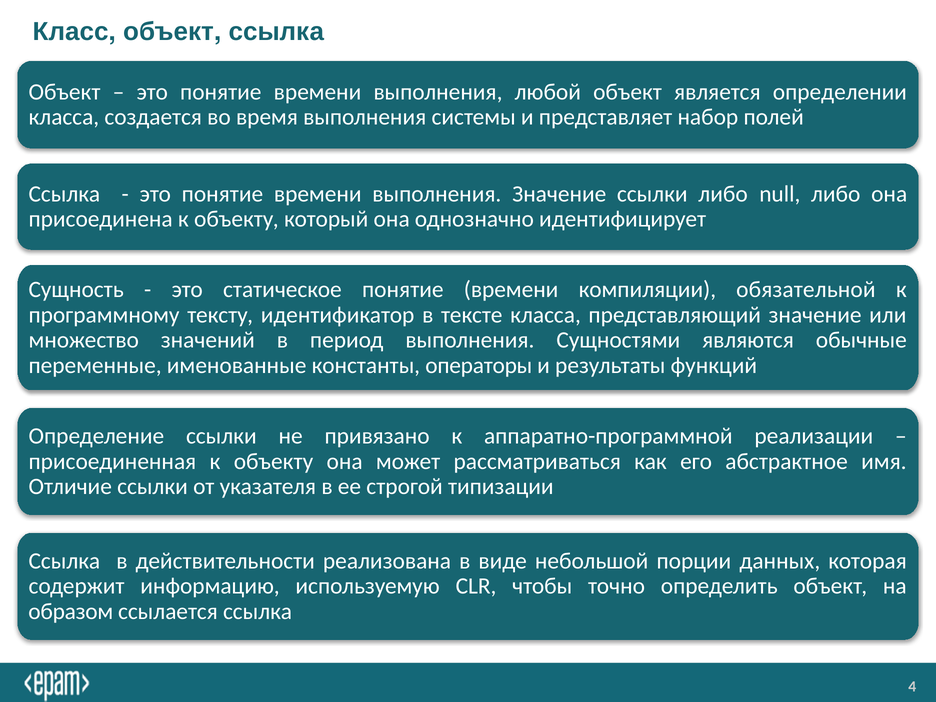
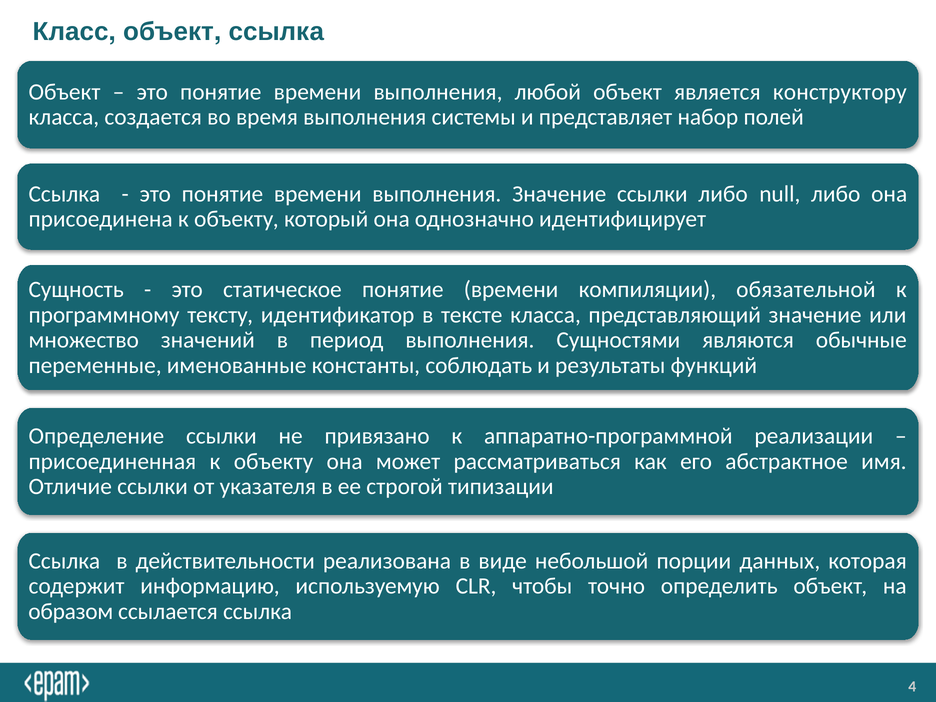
определении: определении -> конструктору
операторы: операторы -> соблюдать
